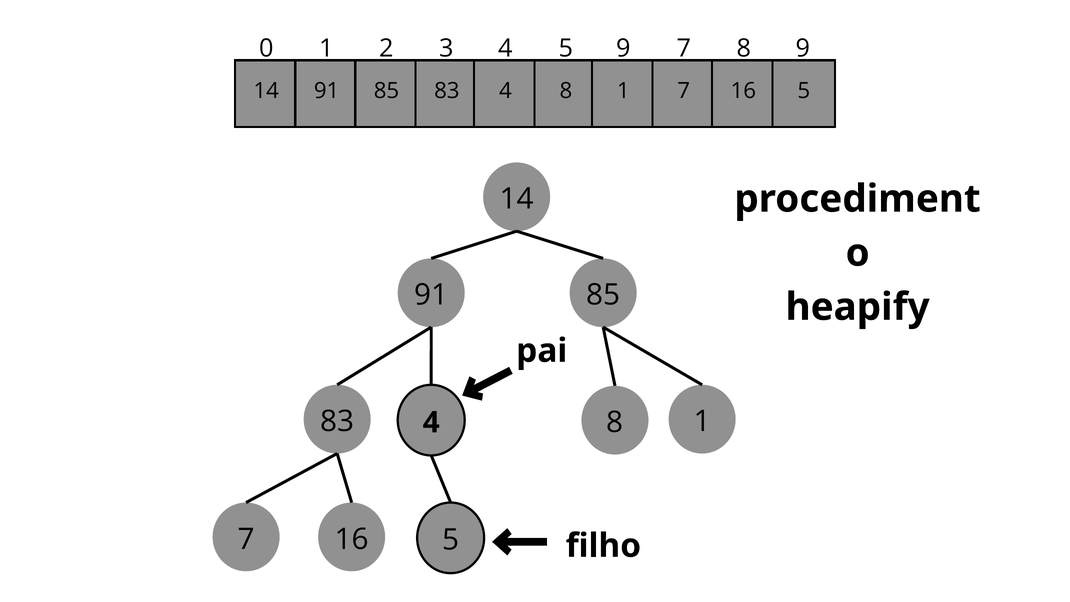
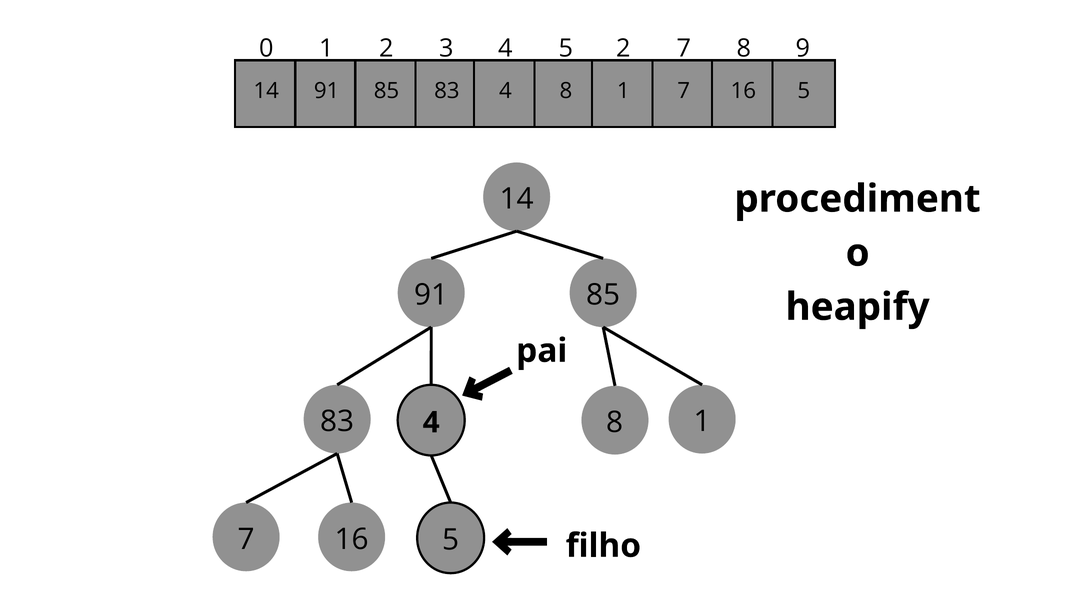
5 9: 9 -> 2
